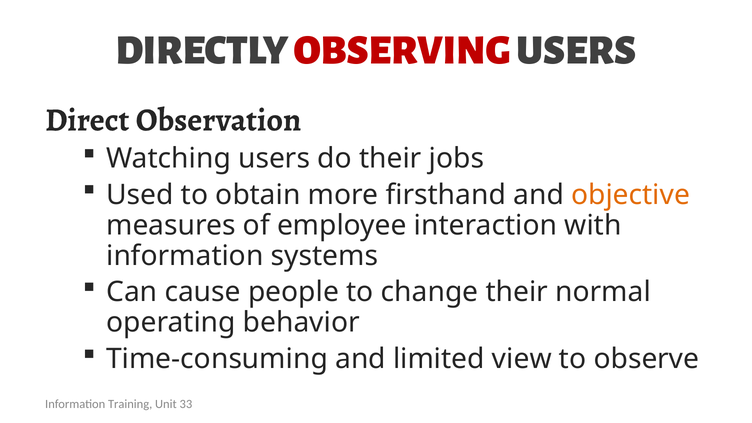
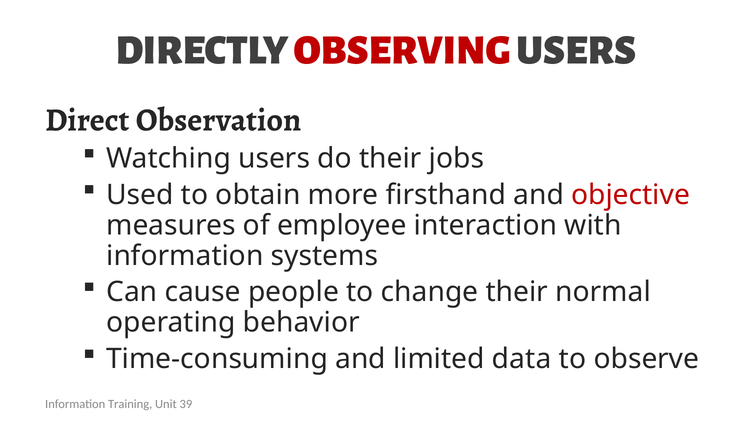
objective colour: orange -> red
view: view -> data
33: 33 -> 39
